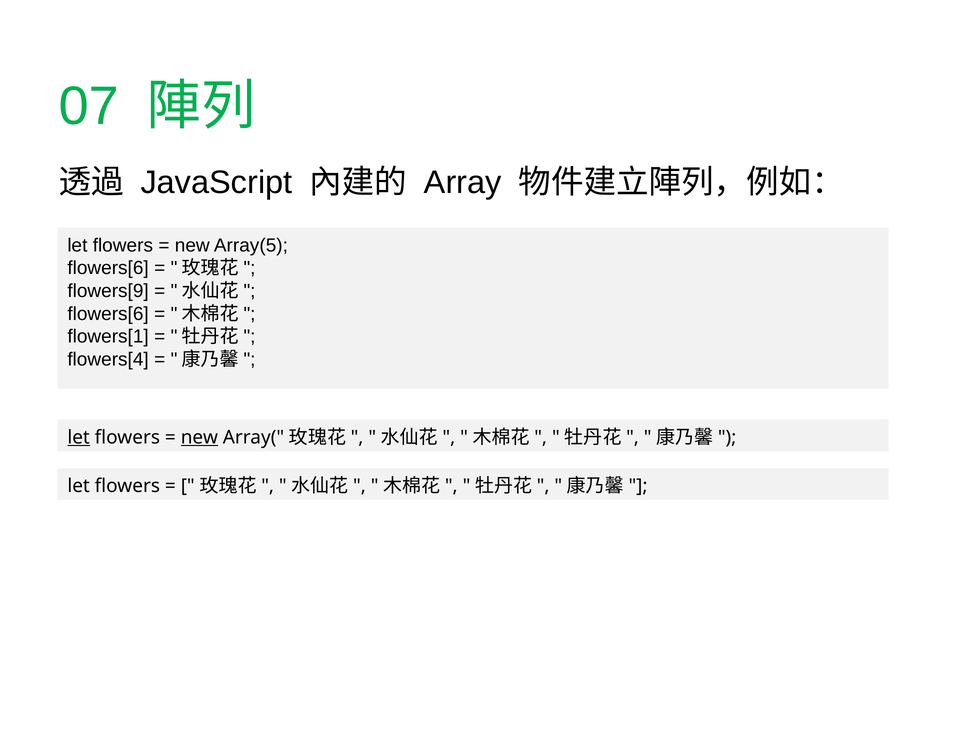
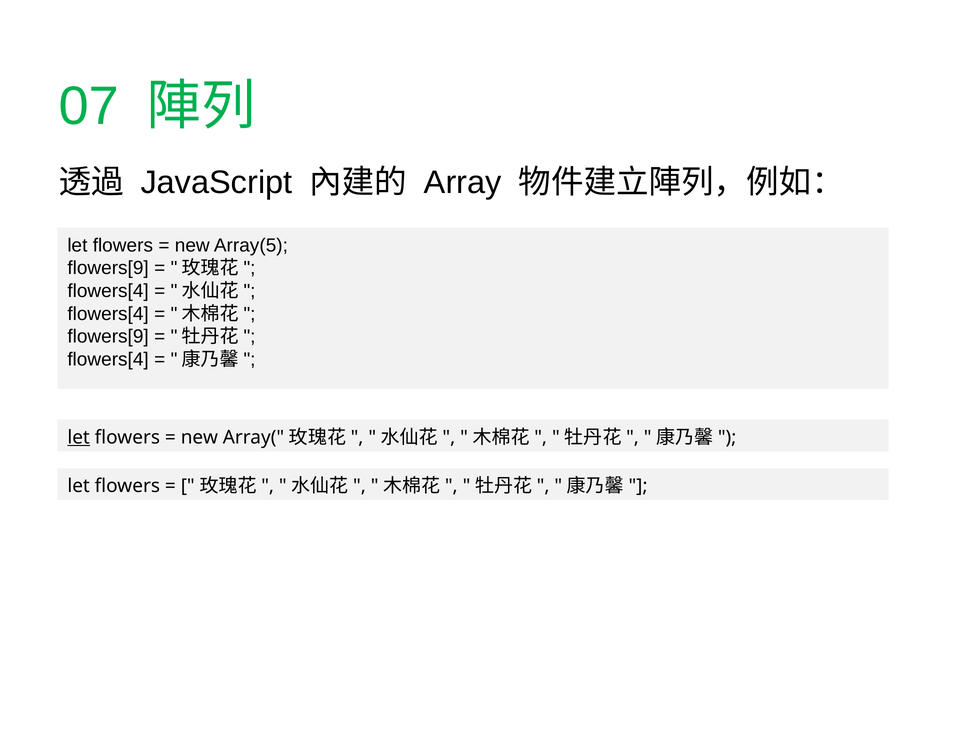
flowers[6 at (108, 268): flowers[6 -> flowers[9
flowers[9 at (108, 291): flowers[9 -> flowers[4
flowers[6 at (108, 314): flowers[6 -> flowers[4
flowers[1 at (108, 337): flowers[1 -> flowers[9
new at (199, 438) underline: present -> none
